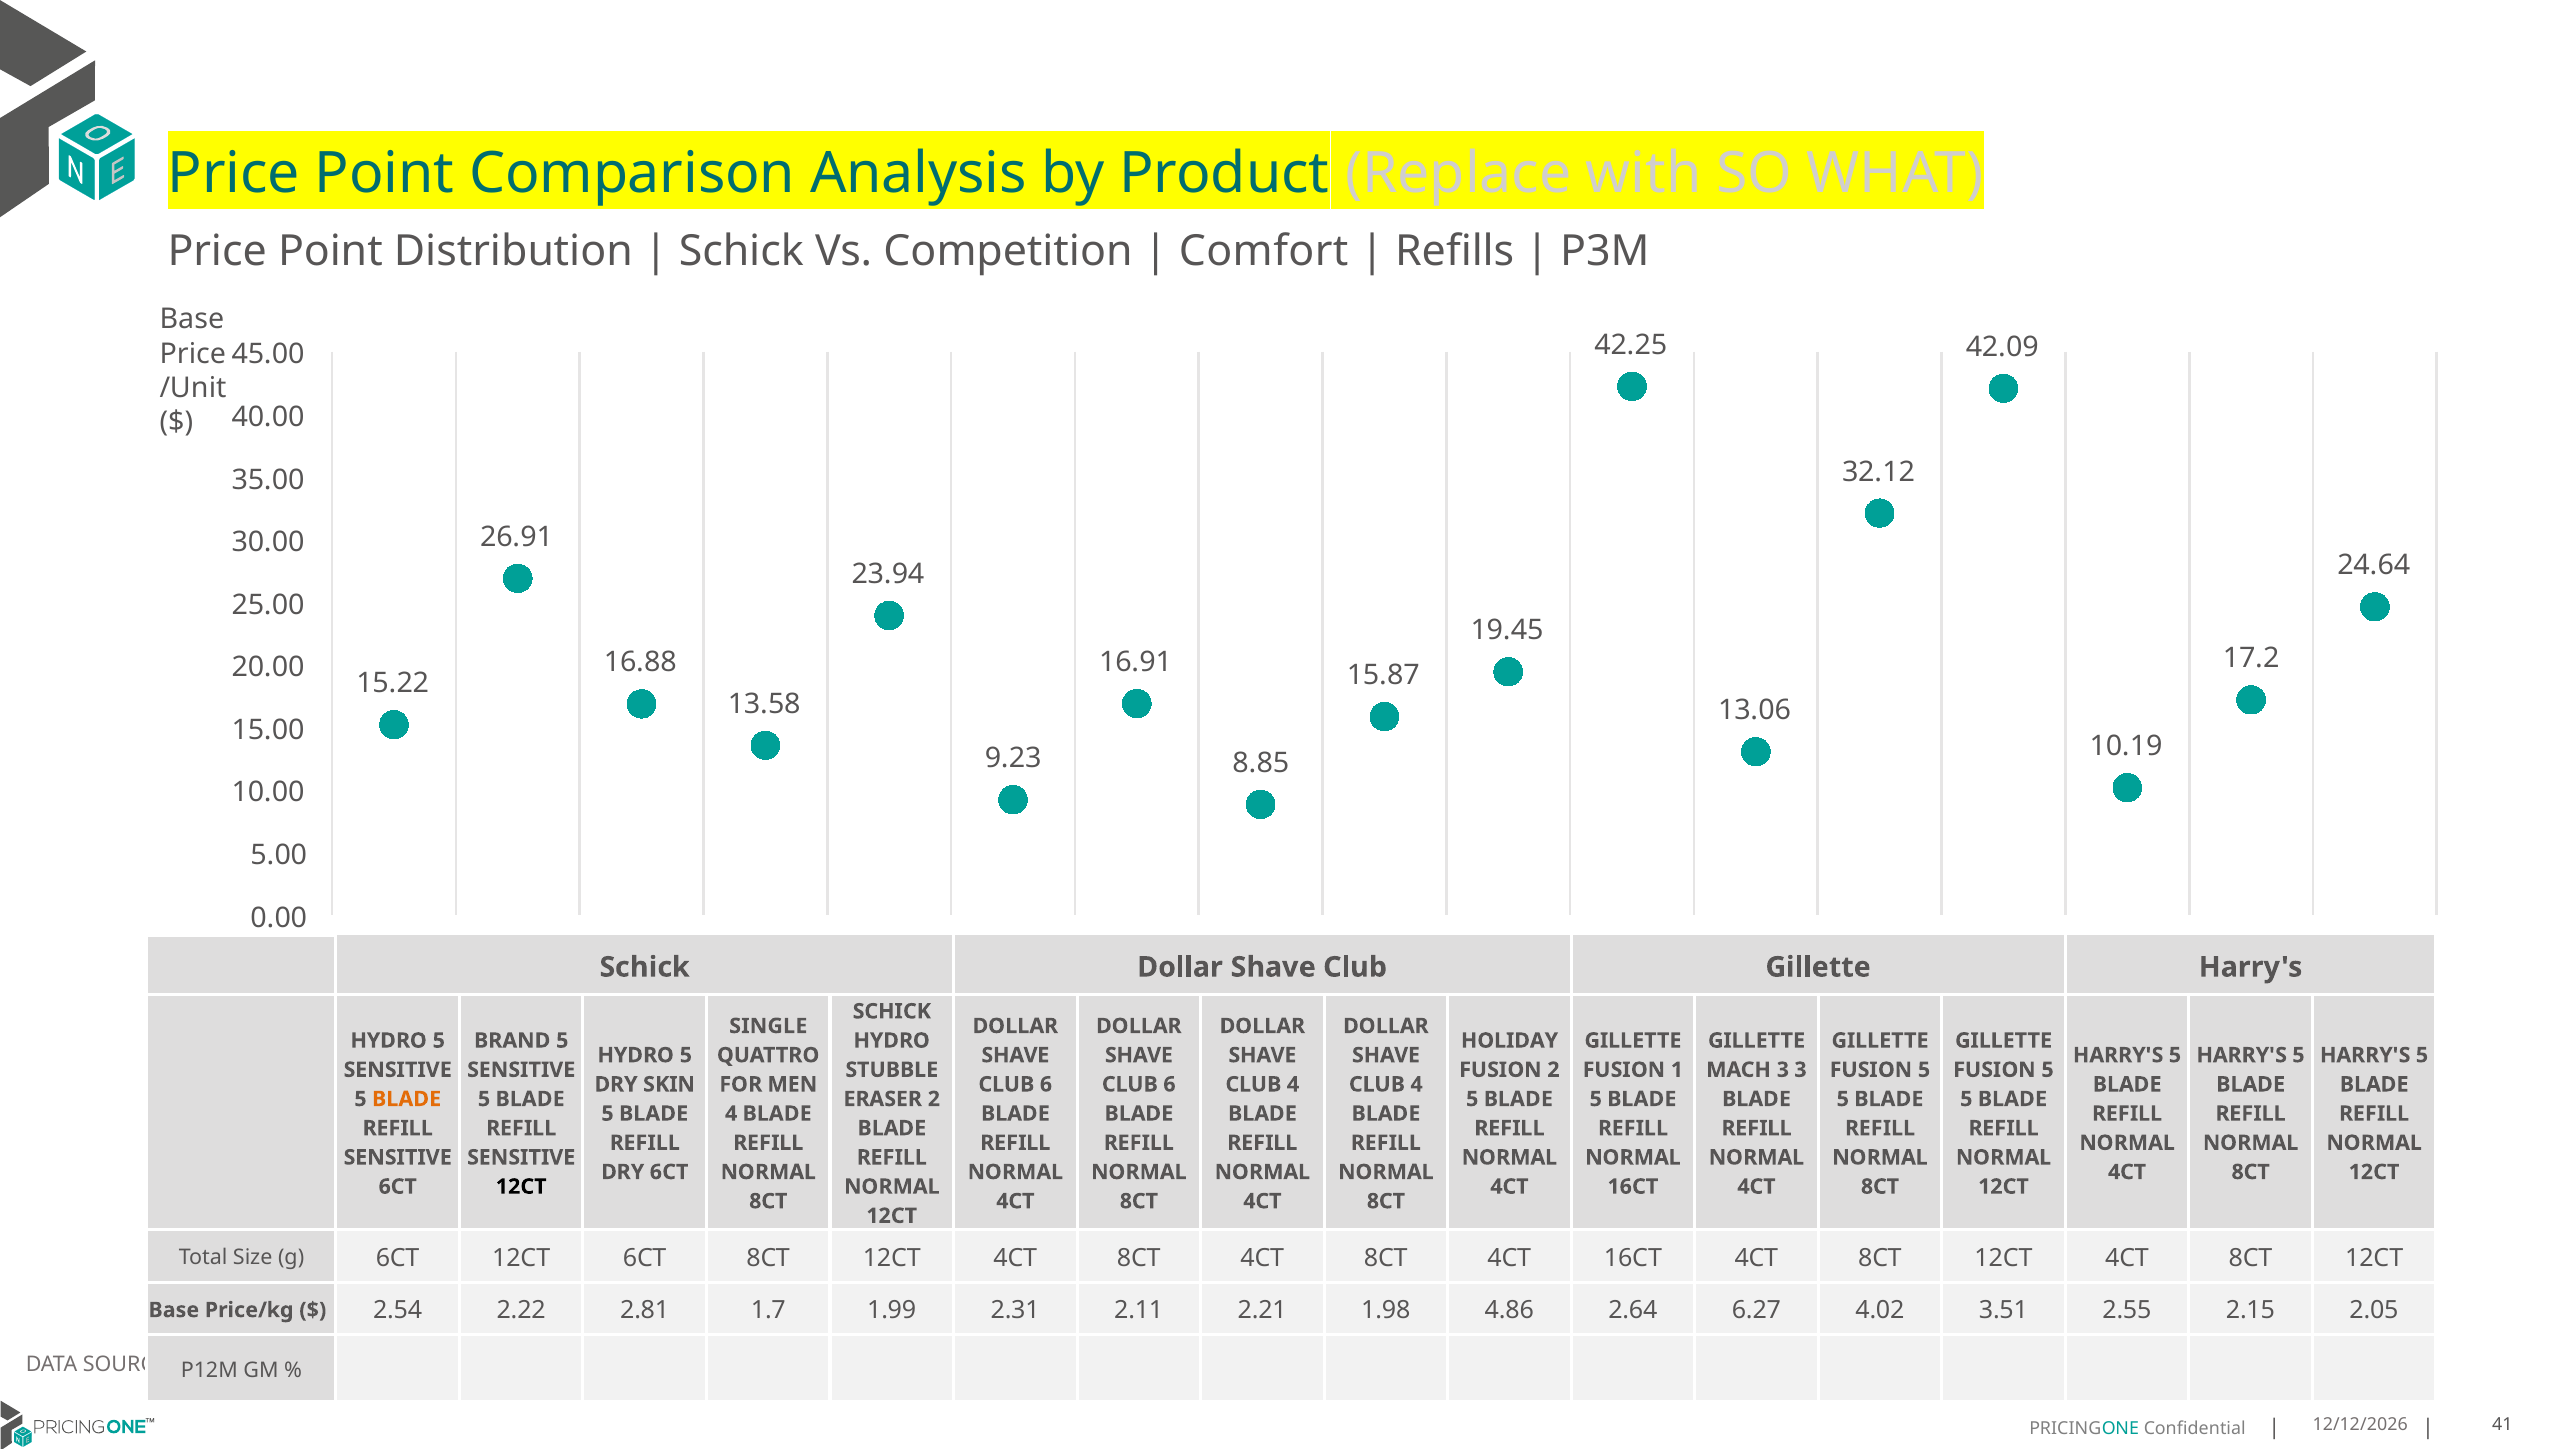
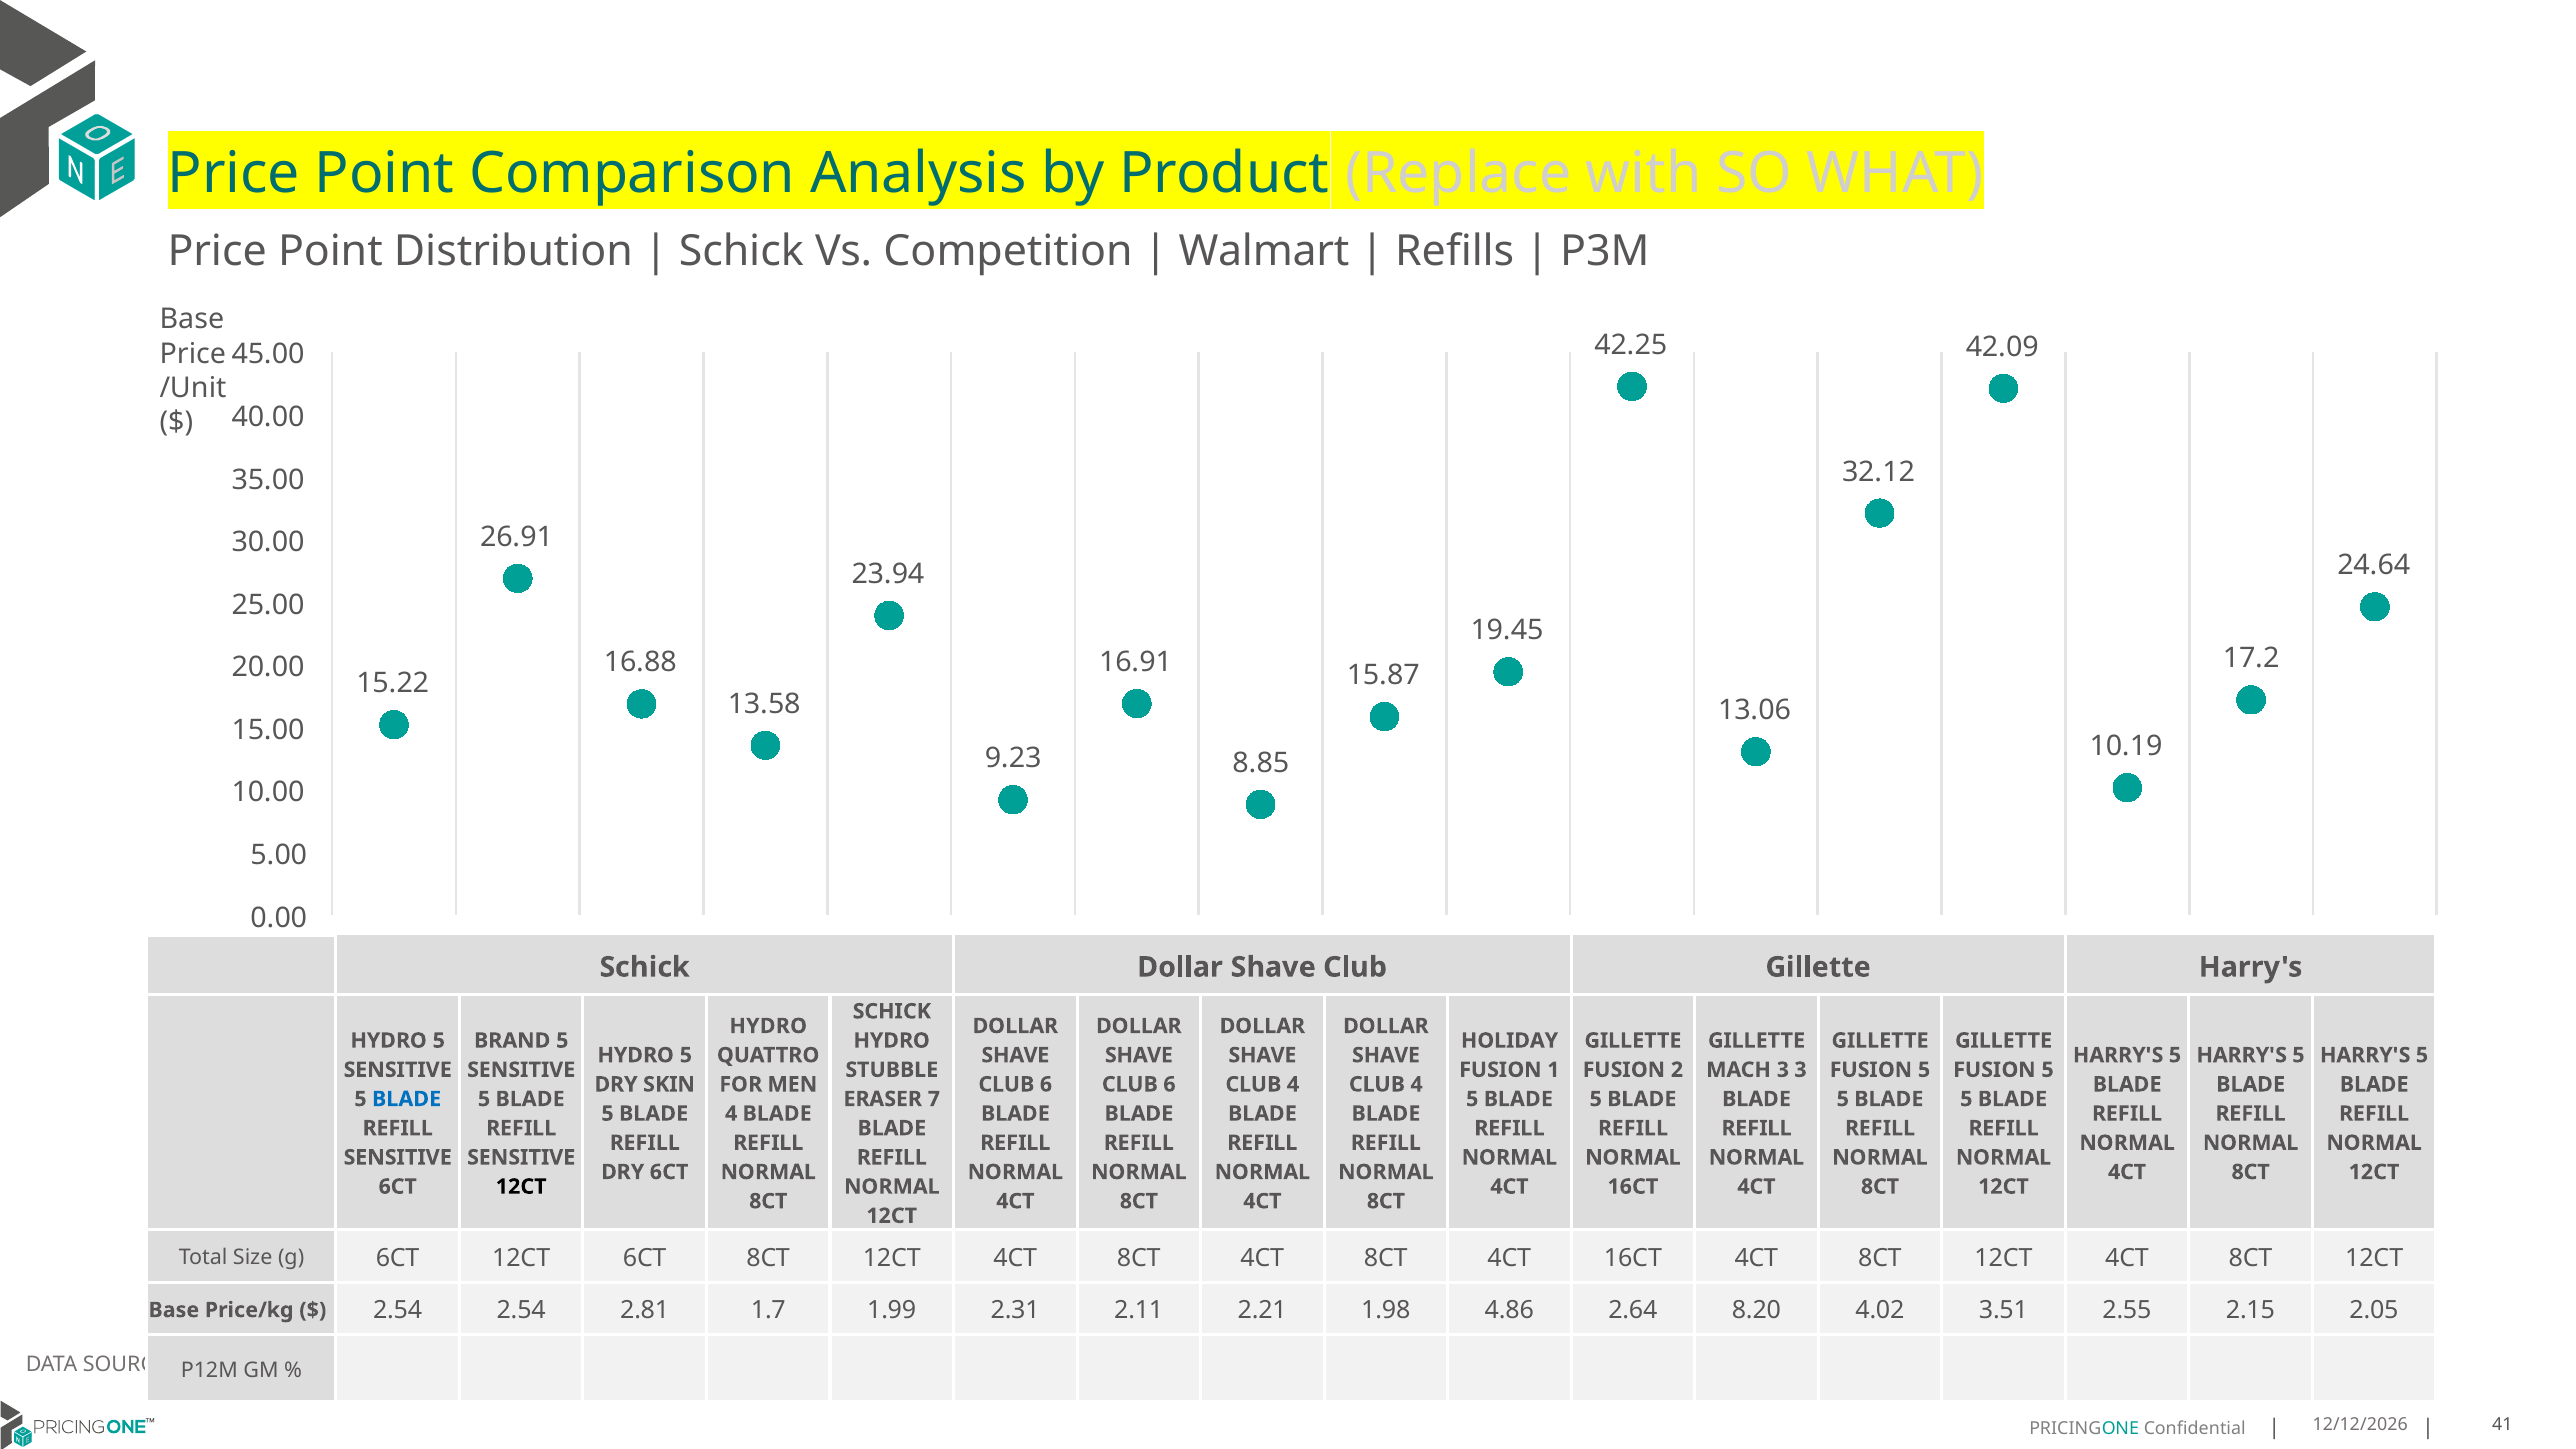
Comfort: Comfort -> Walmart
SINGLE at (768, 1026): SINGLE -> HYDRO
FUSION 2: 2 -> 1
1: 1 -> 2
BLADE at (407, 1099) colour: orange -> blue
ERASER 2: 2 -> 7
2.54 2.22: 2.22 -> 2.54
6.27: 6.27 -> 8.20
